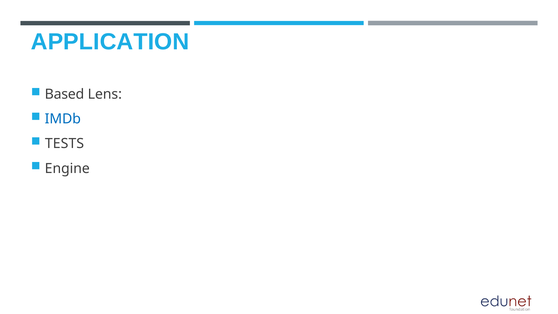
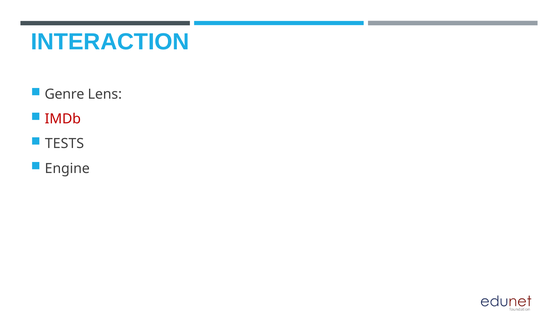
APPLICATION: APPLICATION -> INTERACTION
Based: Based -> Genre
IMDb colour: blue -> red
